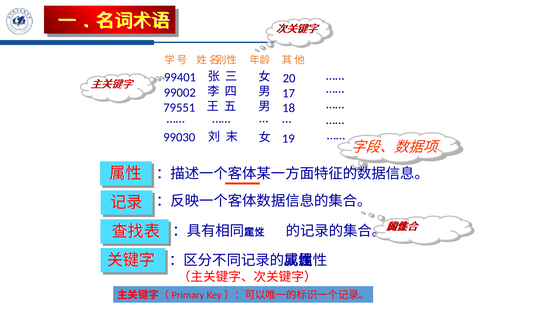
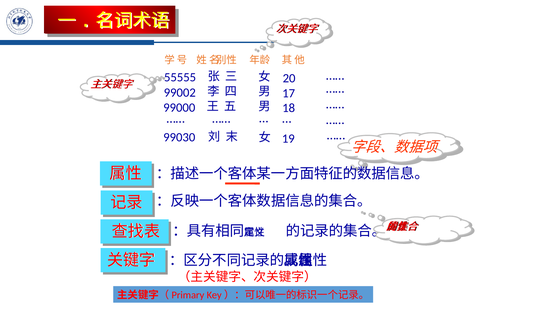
99401: 99401 -> 55555
79551: 79551 -> 99000
